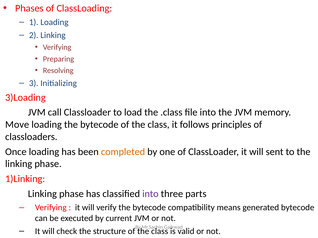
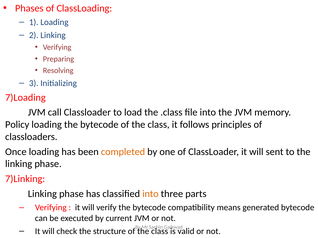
3)Loading: 3)Loading -> 7)Loading
Move: Move -> Policy
1)Linking: 1)Linking -> 7)Linking
into at (150, 194) colour: purple -> orange
